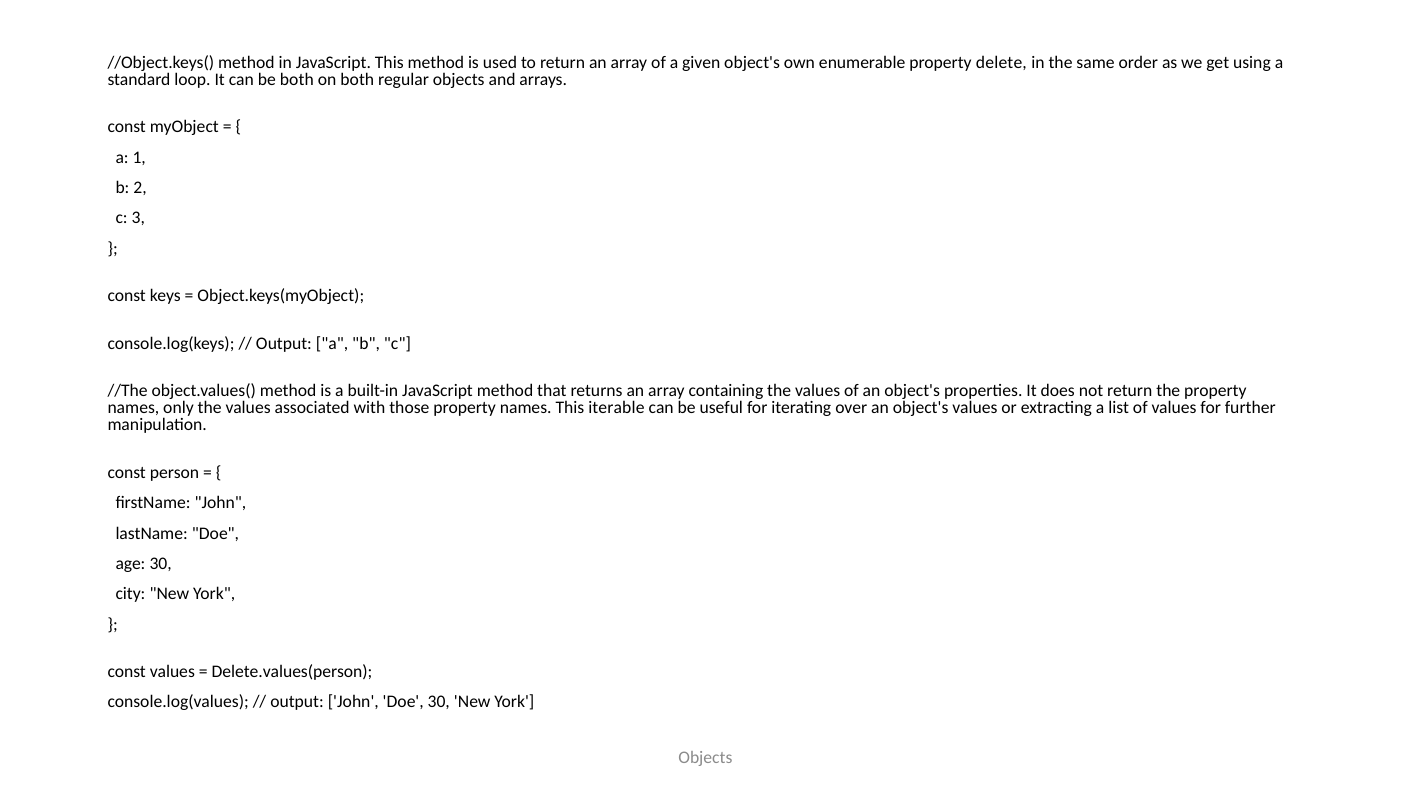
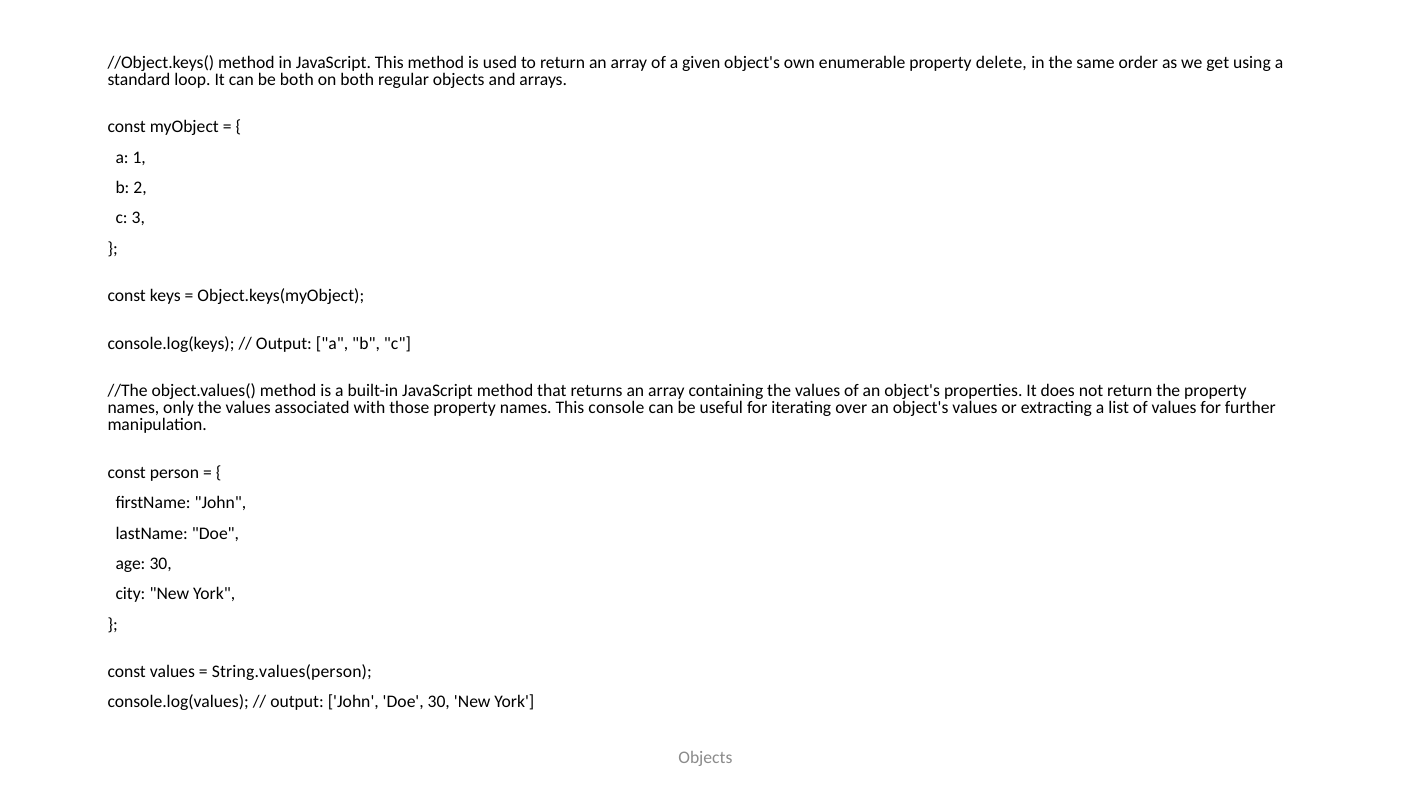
iterable: iterable -> console
Delete.values(person: Delete.values(person -> String.values(person
